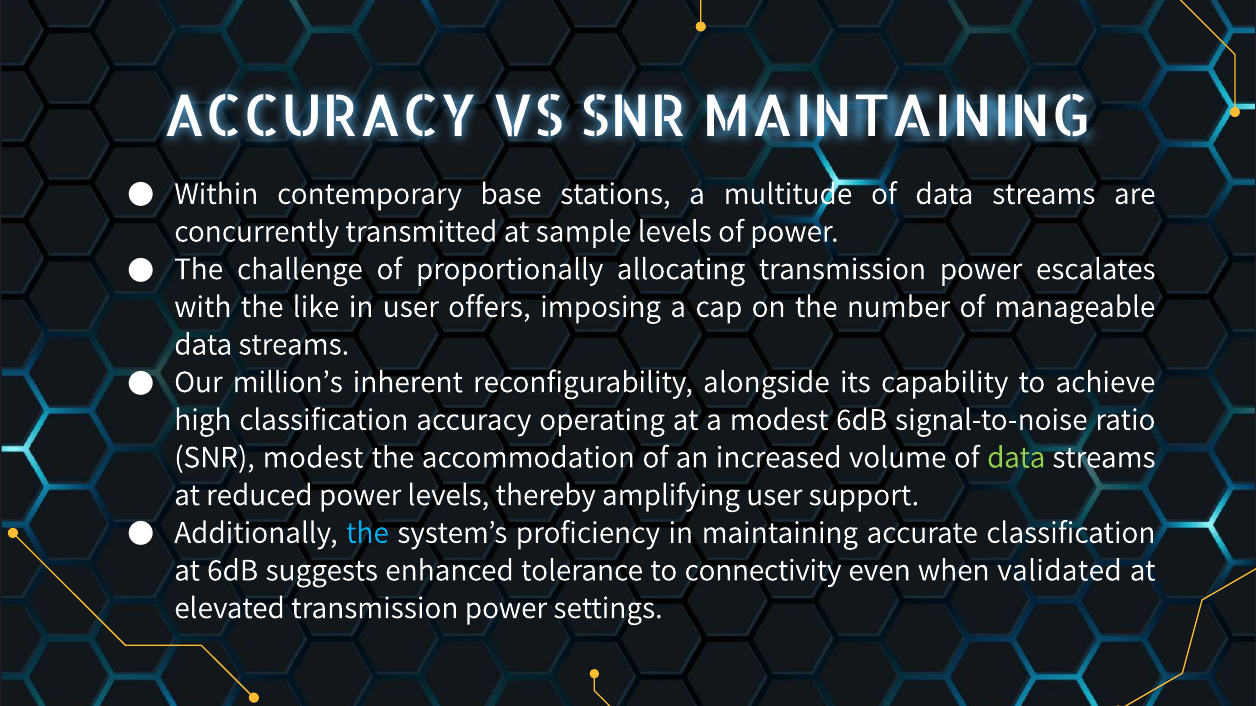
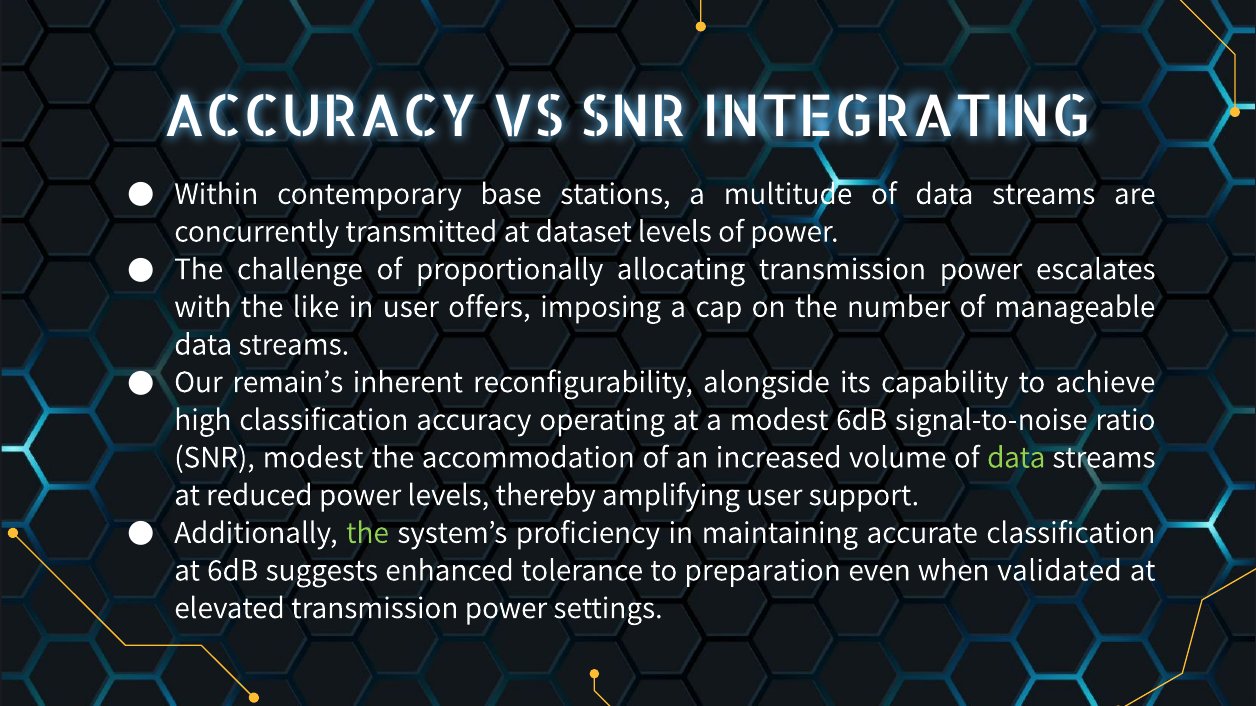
SNR MAINTAINING: MAINTAINING -> INTEGRATING
sample: sample -> dataset
million’s: million’s -> remain’s
the at (367, 533) colour: light blue -> light green
connectivity: connectivity -> preparation
